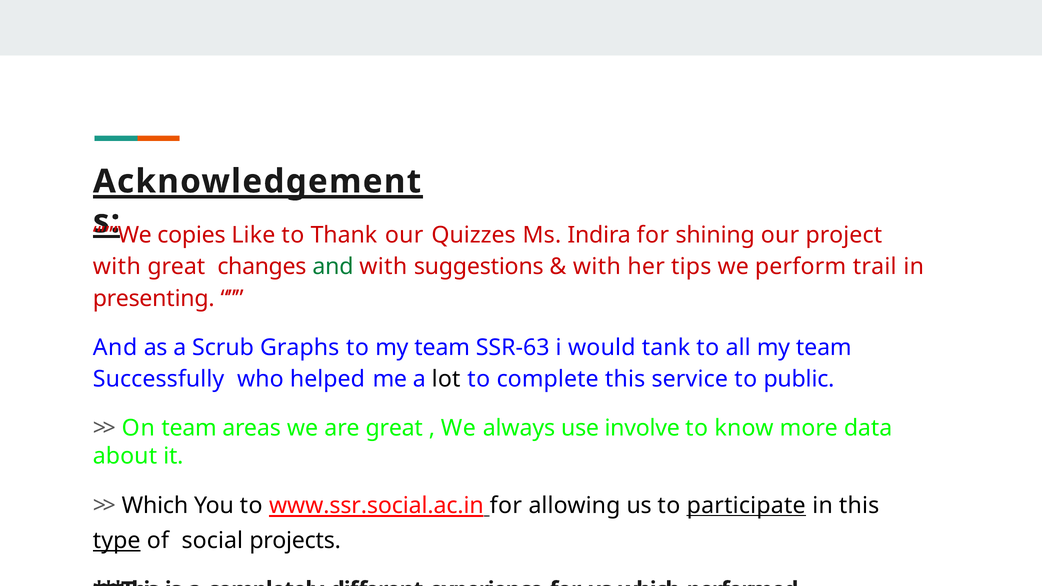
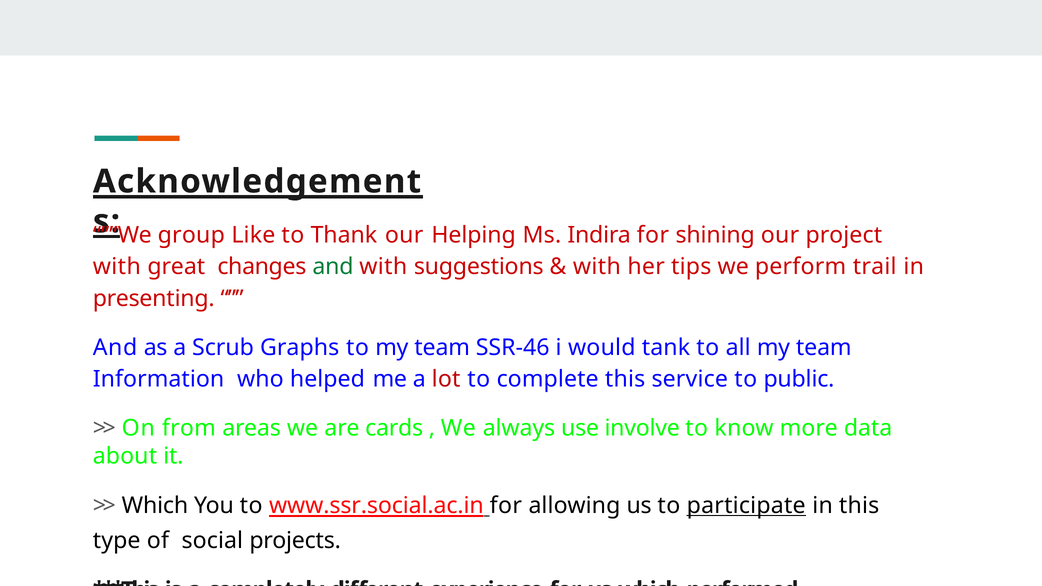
copies: copies -> group
Quizzes: Quizzes -> Helping
SSR-63: SSR-63 -> SSR-46
Successfully: Successfully -> Information
lot colour: black -> red
On team: team -> from
are great: great -> cards
type underline: present -> none
